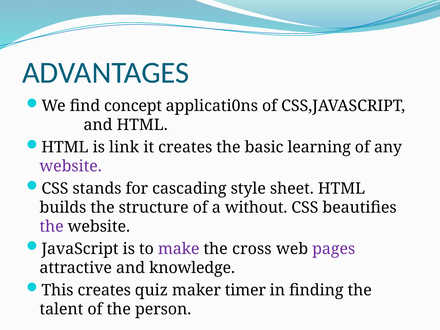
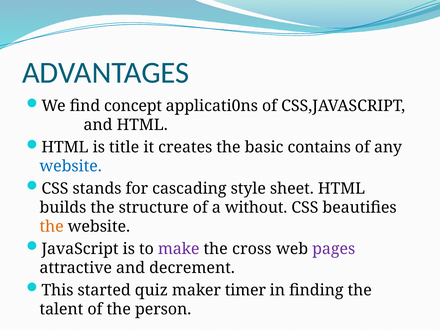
link: link -> title
learning: learning -> contains
website at (71, 166) colour: purple -> blue
the at (52, 227) colour: purple -> orange
knowledge: knowledge -> decrement
This creates: creates -> started
